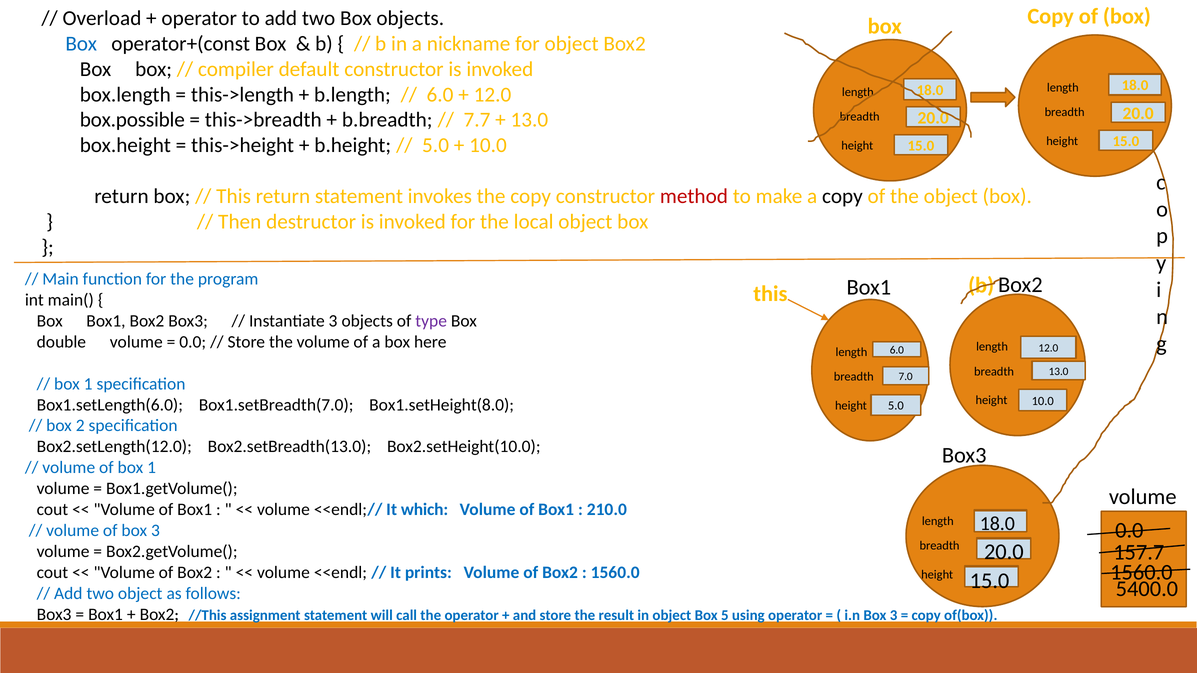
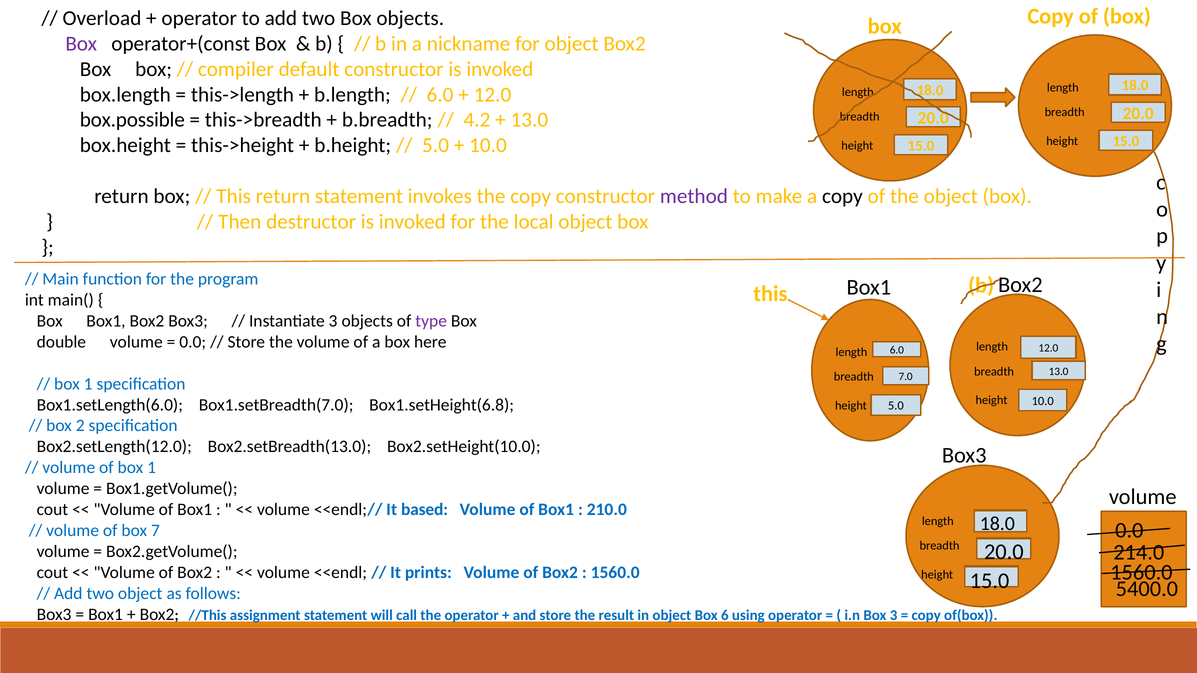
Box at (81, 44) colour: blue -> purple
7.7: 7.7 -> 4.2
method colour: red -> purple
Box1.setHeight(8.0: Box1.setHeight(8.0 -> Box1.setHeight(6.8
which: which -> based
of box 3: 3 -> 7
157.7: 157.7 -> 214.0
5: 5 -> 6
